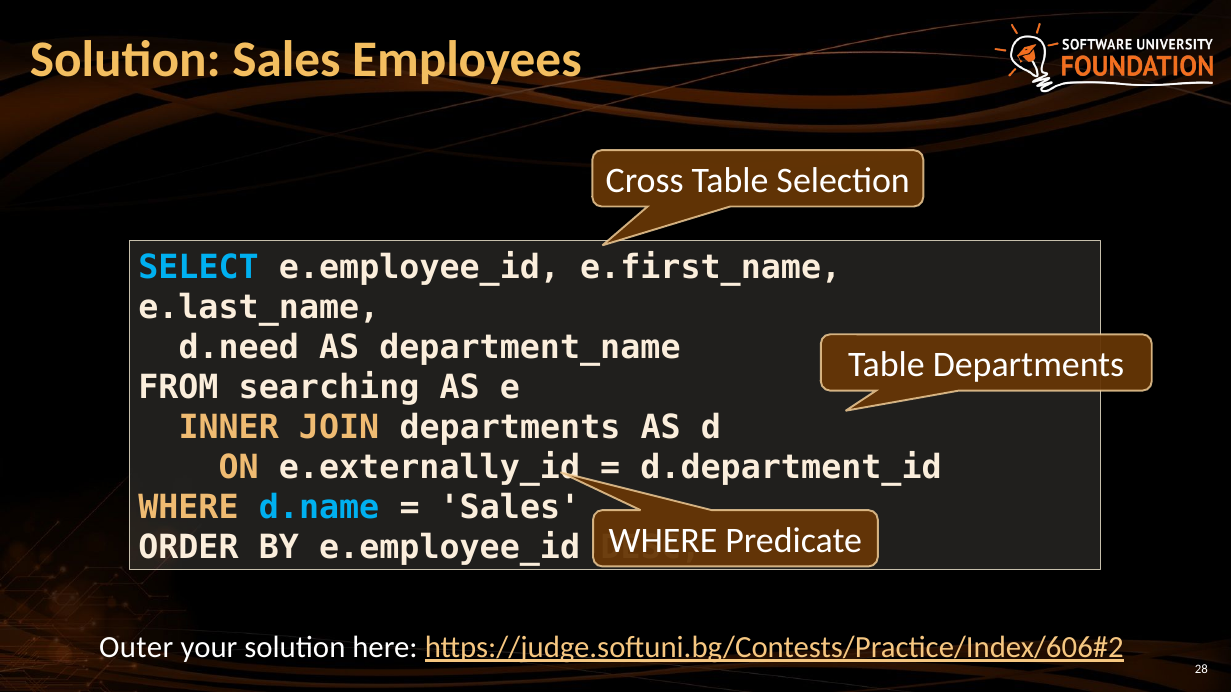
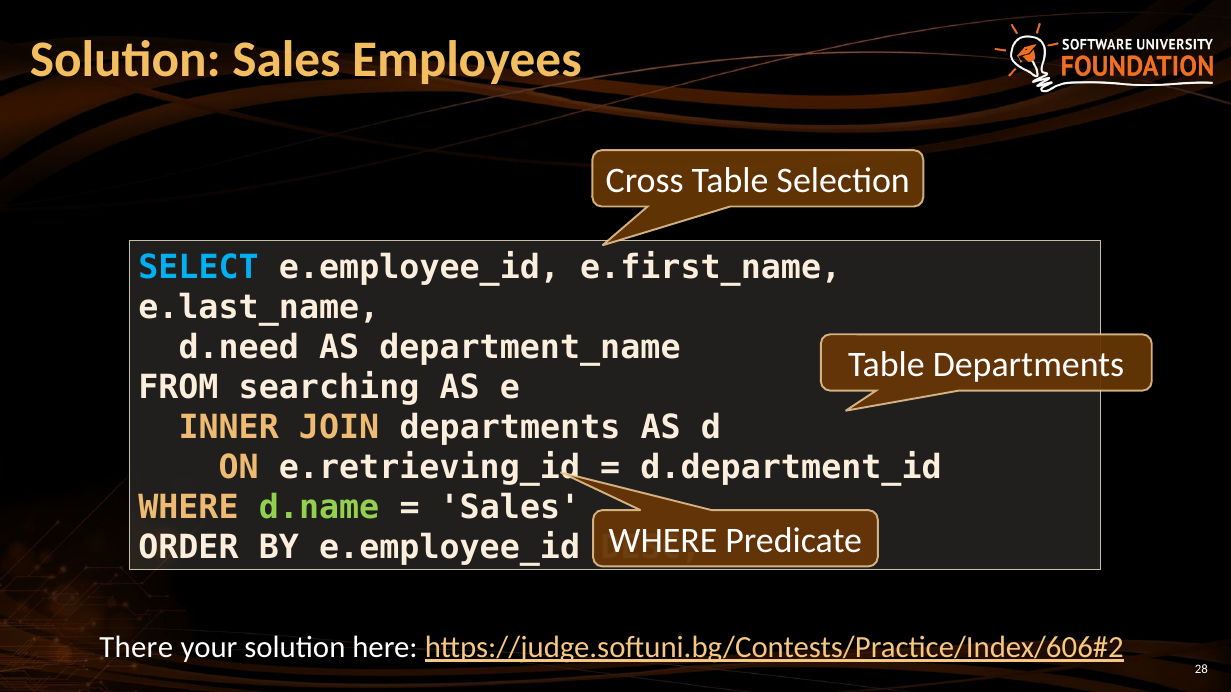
e.externally_id: e.externally_id -> e.retrieving_id
d.name colour: light blue -> light green
Outer: Outer -> There
